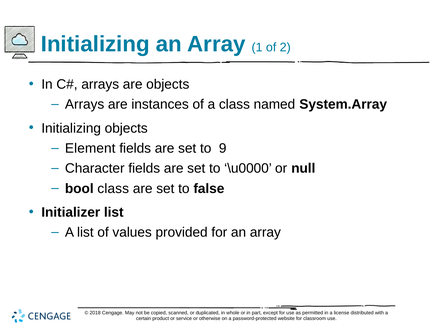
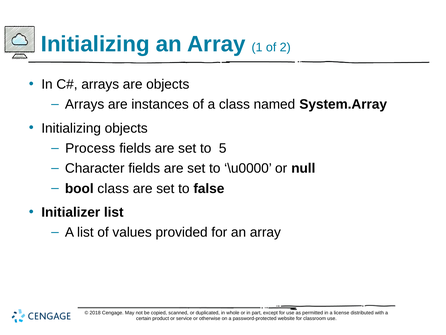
Element: Element -> Process
9: 9 -> 5
